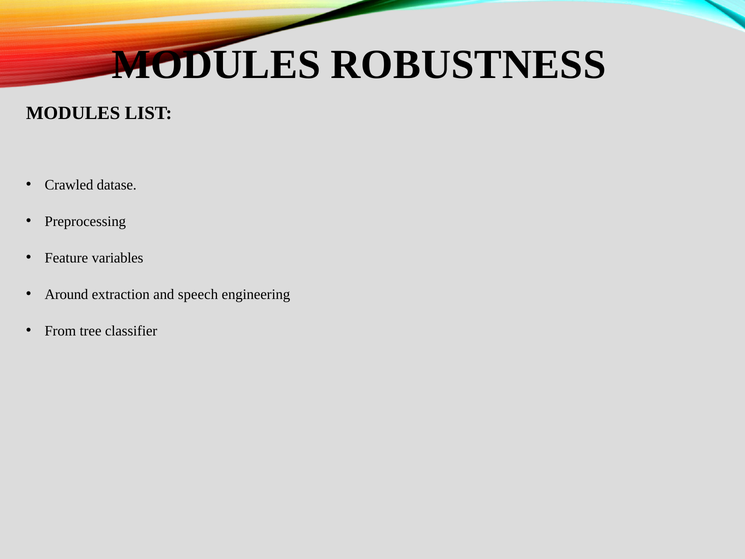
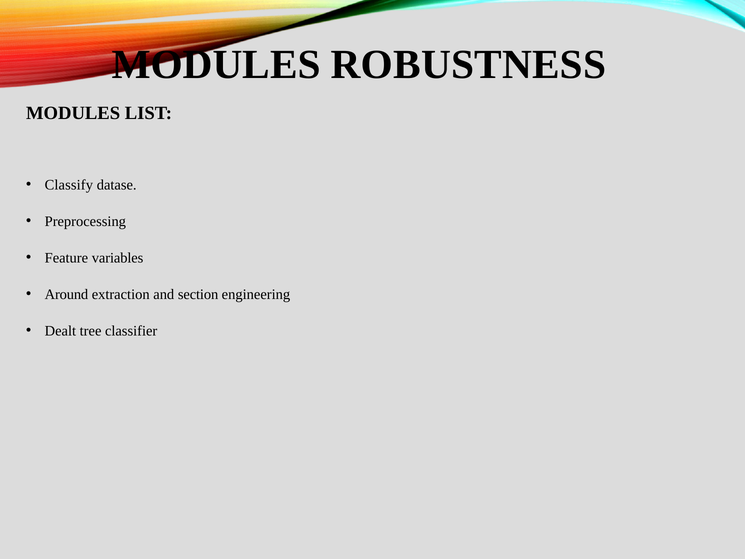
Crawled: Crawled -> Classify
speech: speech -> section
From: From -> Dealt
